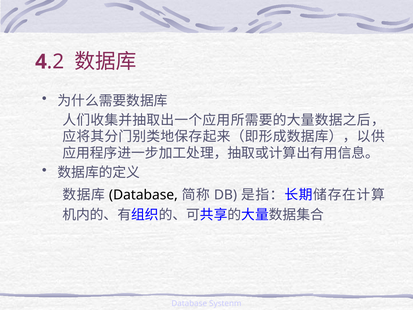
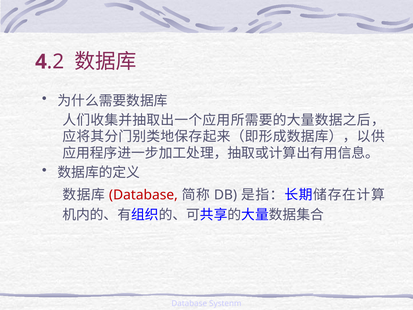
Database at (143, 195) colour: black -> red
